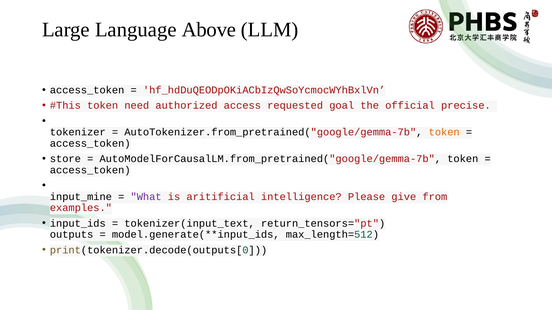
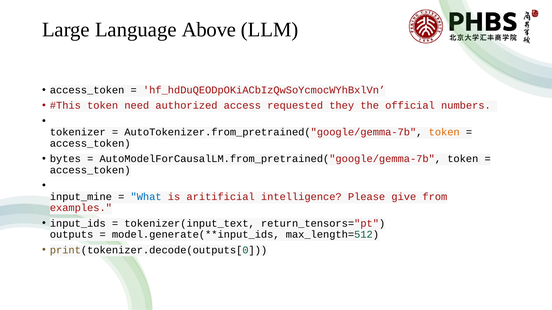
goal: goal -> they
precise: precise -> numbers
store: store -> bytes
What colour: purple -> blue
